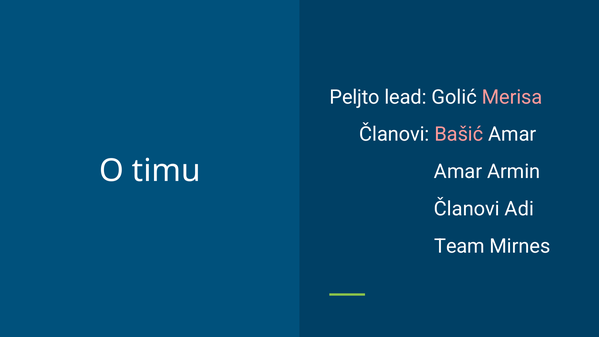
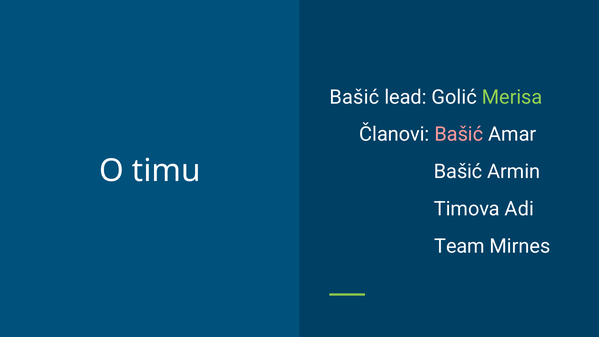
Peljto at (355, 97): Peljto -> Bašić
Merisa colour: pink -> light green
Amar at (458, 172): Amar -> Bašić
Članovi at (467, 209): Članovi -> Timova
